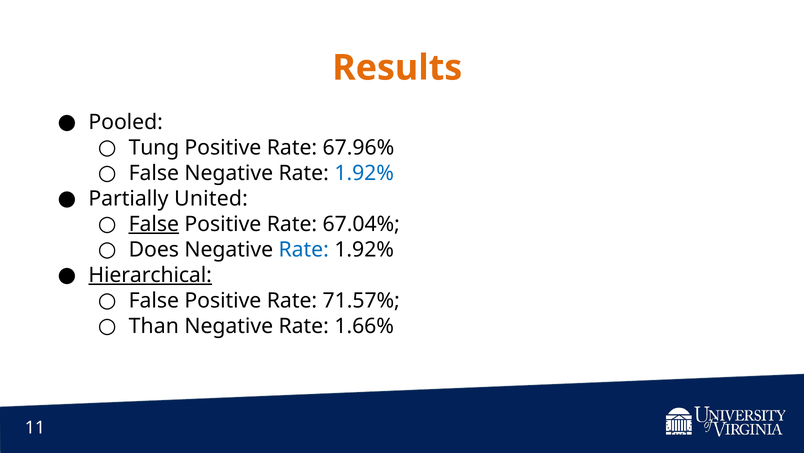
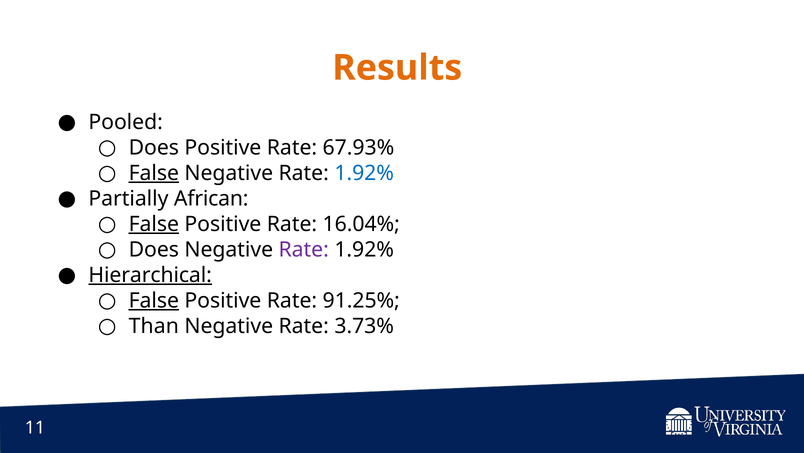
Tung at (154, 147): Tung -> Does
67.96%: 67.96% -> 67.93%
False at (154, 173) underline: none -> present
United: United -> African
67.04%: 67.04% -> 16.04%
Rate at (304, 249) colour: blue -> purple
False at (154, 300) underline: none -> present
71.57%: 71.57% -> 91.25%
1.66%: 1.66% -> 3.73%
